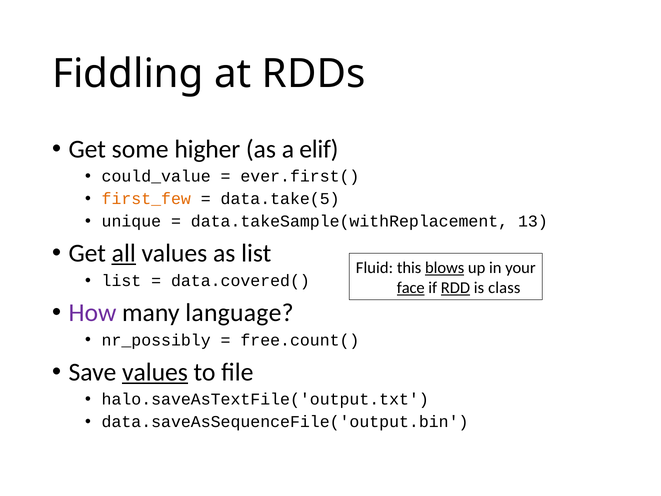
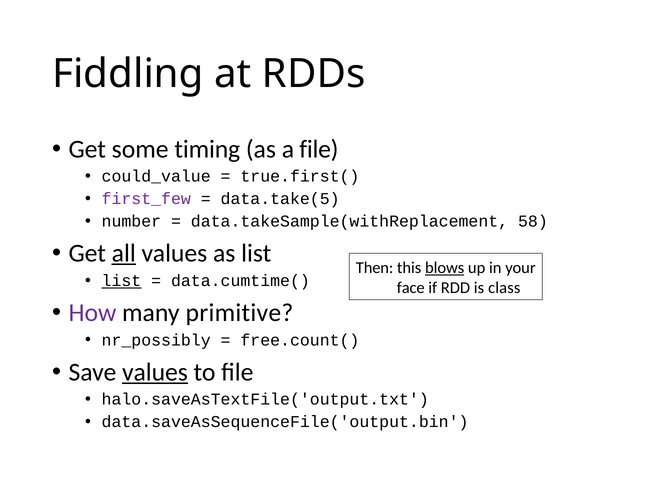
higher: higher -> timing
a elif: elif -> file
ever.first(: ever.first( -> true.first(
first_few colour: orange -> purple
unique: unique -> number
13: 13 -> 58
Fluid: Fluid -> Then
list at (121, 281) underline: none -> present
data.covered(: data.covered( -> data.cumtime(
face underline: present -> none
RDD underline: present -> none
language: language -> primitive
